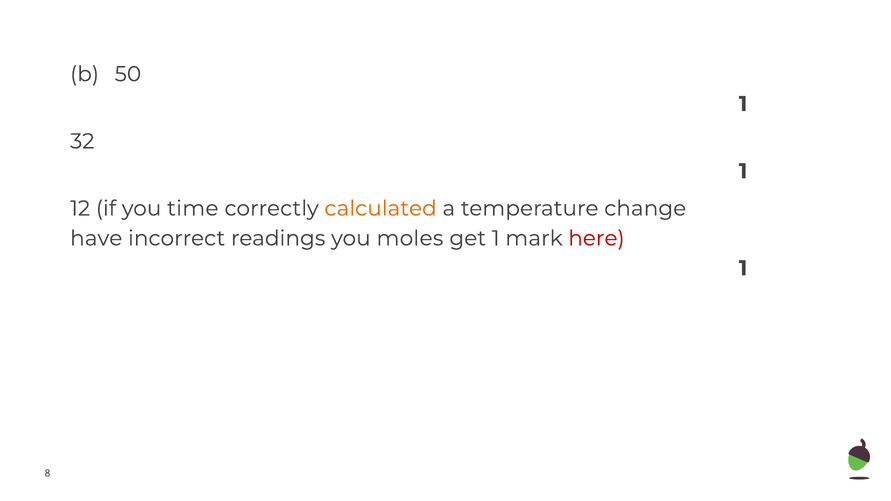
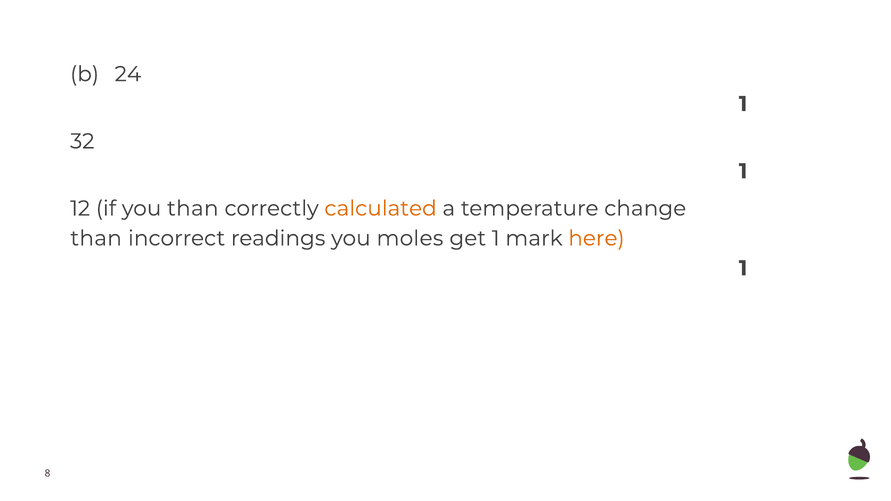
50: 50 -> 24
you time: time -> than
have at (96, 238): have -> than
here colour: red -> orange
